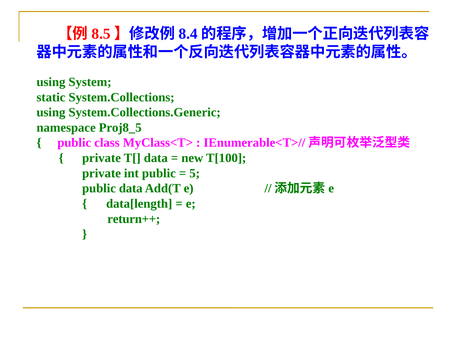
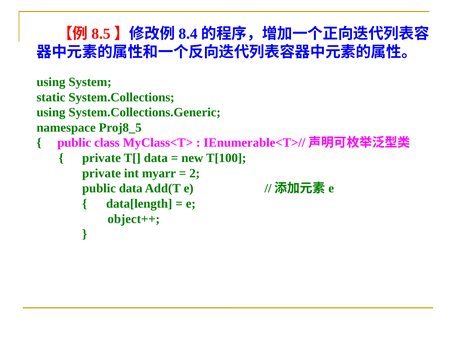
int public: public -> myarr
5: 5 -> 2
return++: return++ -> object++
